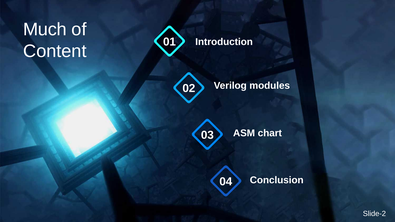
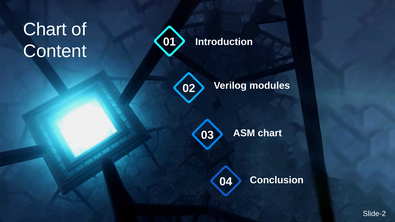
Much at (45, 30): Much -> Chart
